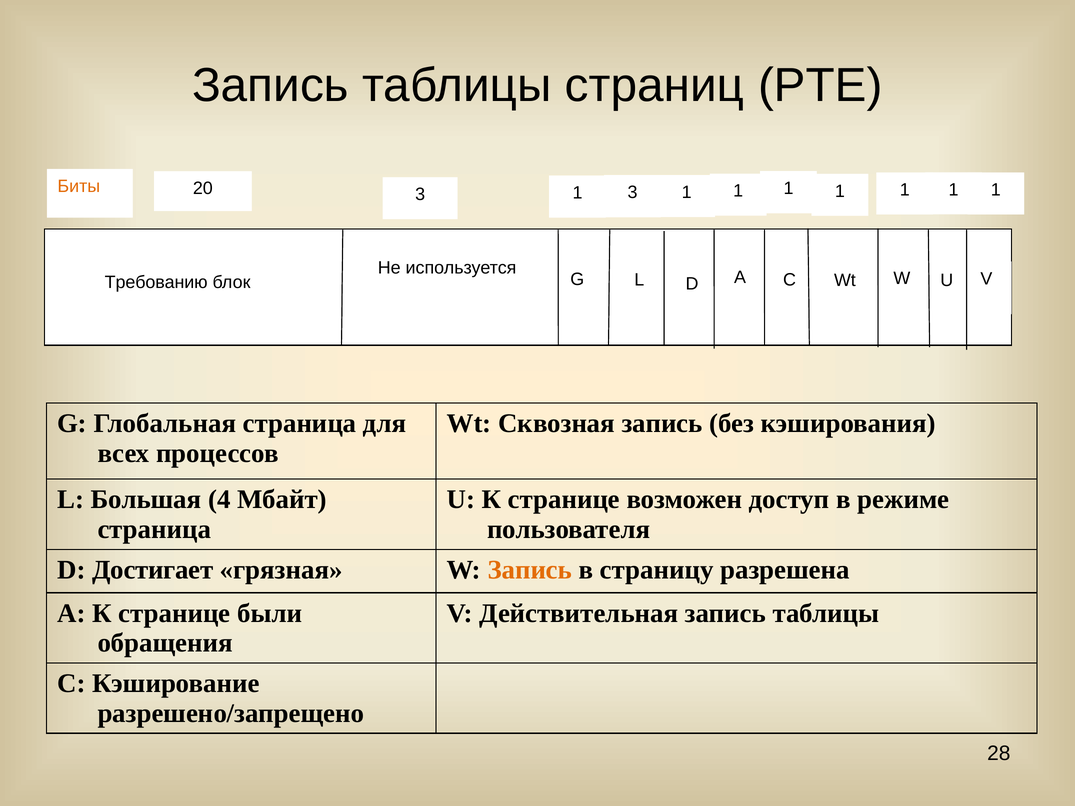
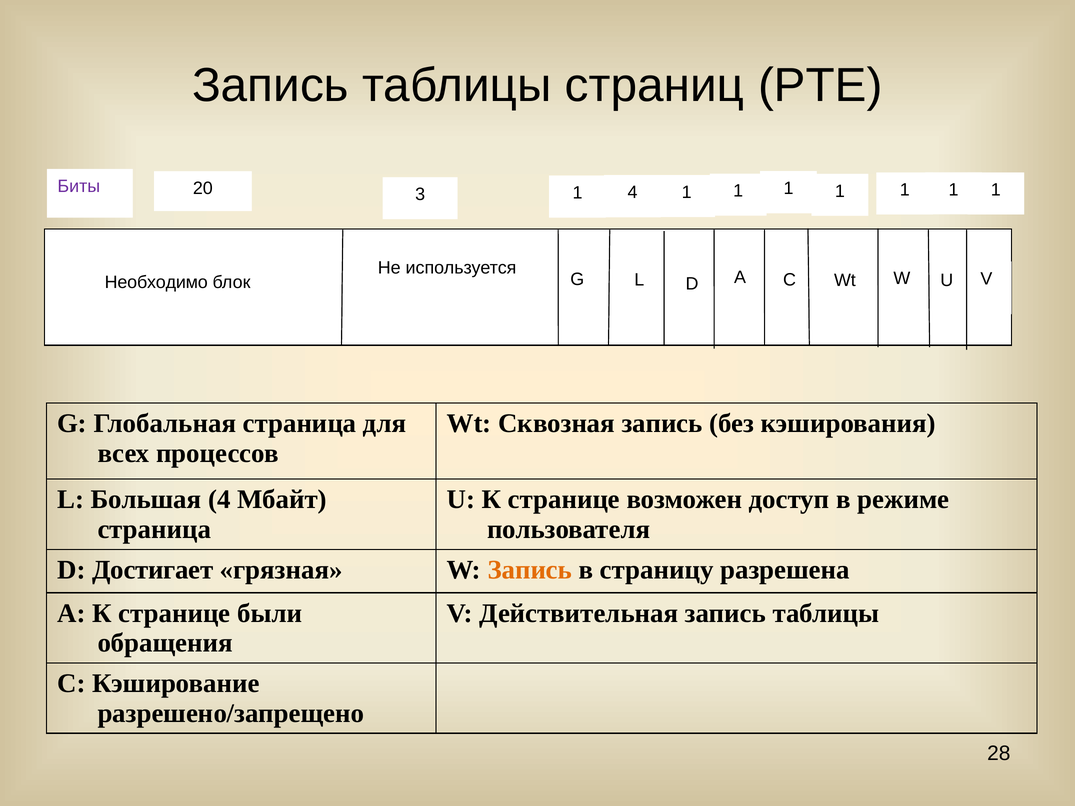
Биты colour: orange -> purple
1 3: 3 -> 4
Требованию: Требованию -> Необходимо
